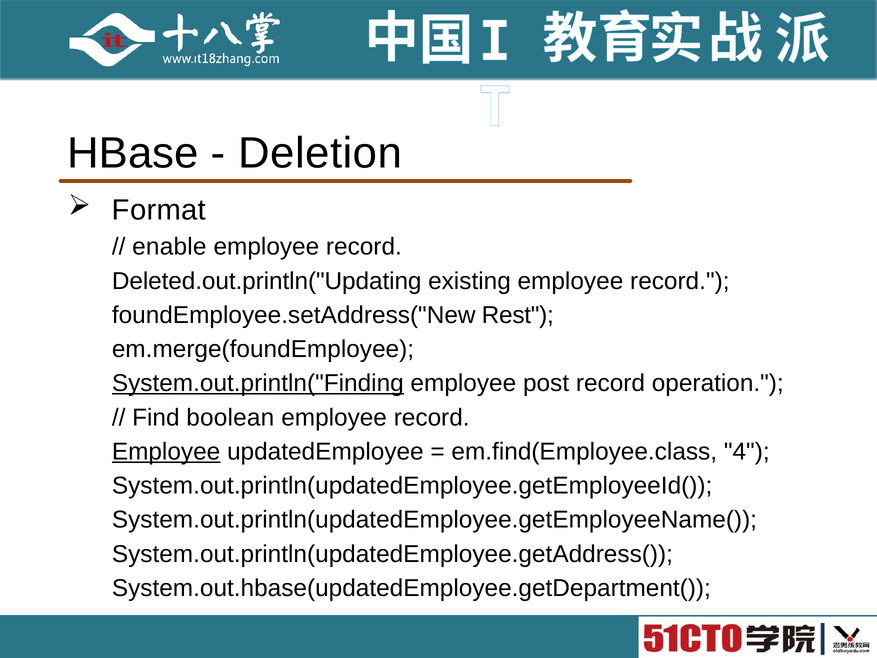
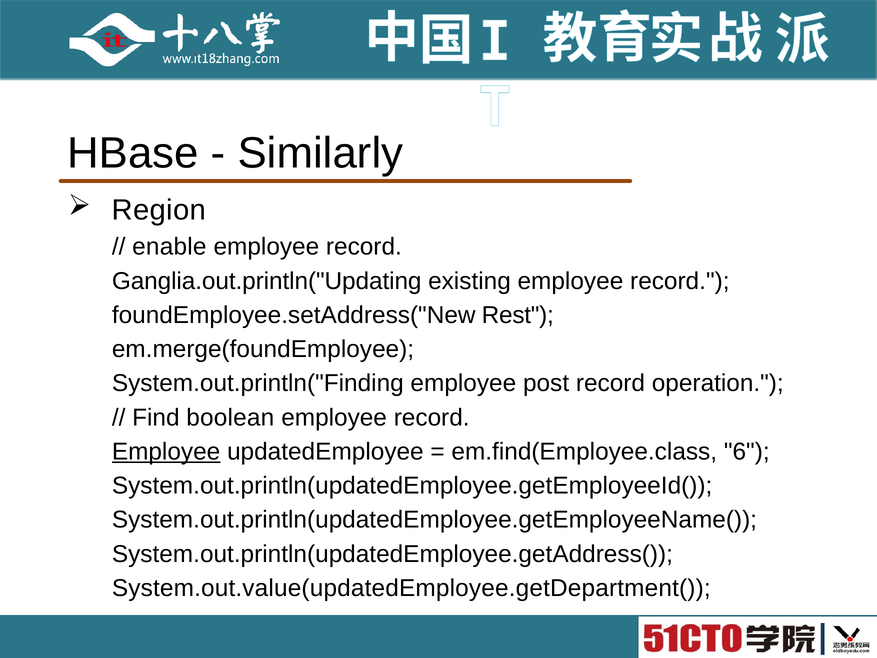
Deletion: Deletion -> Similarly
Format: Format -> Region
Deleted.out.println("Updating: Deleted.out.println("Updating -> Ganglia.out.println("Updating
System.out.println("Finding underline: present -> none
4: 4 -> 6
System.out.hbase(updatedEmployee.getDepartment(: System.out.hbase(updatedEmployee.getDepartment( -> System.out.value(updatedEmployee.getDepartment(
